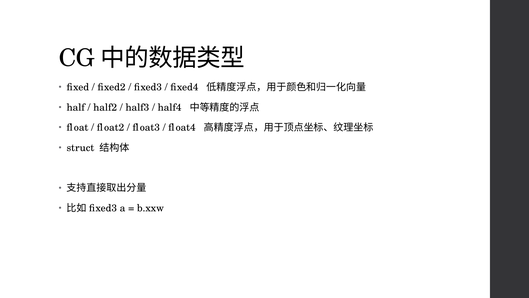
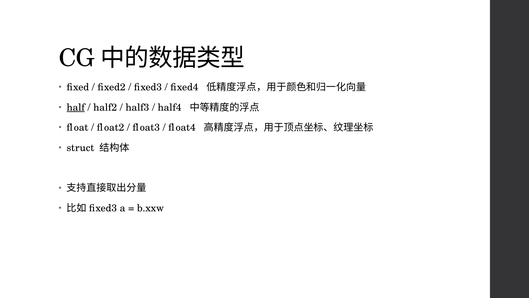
half underline: none -> present
